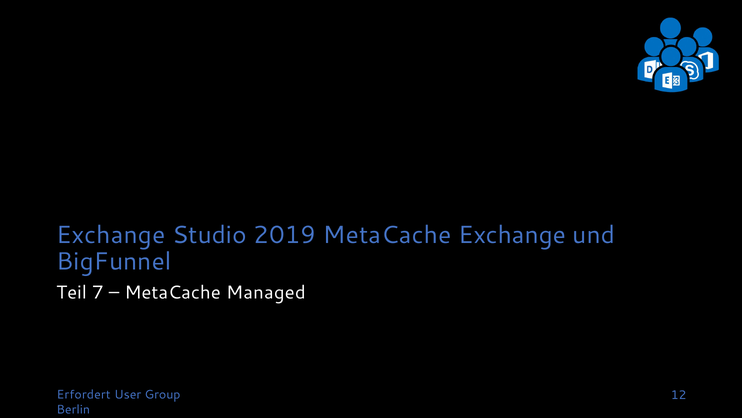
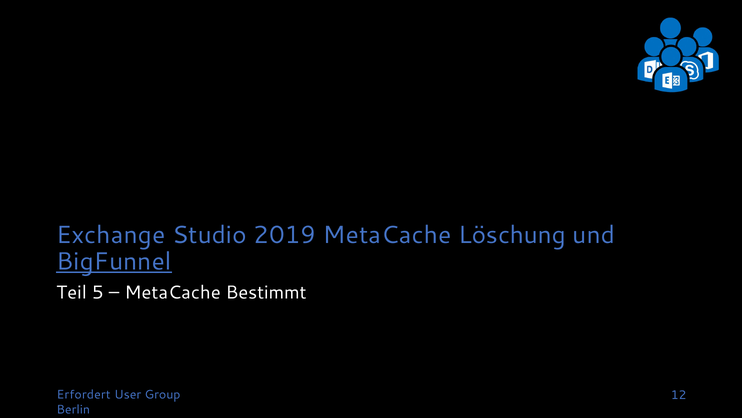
MetaCache Exchange: Exchange -> Löschung
BigFunnel underline: none -> present
7: 7 -> 5
Managed: Managed -> Bestimmt
